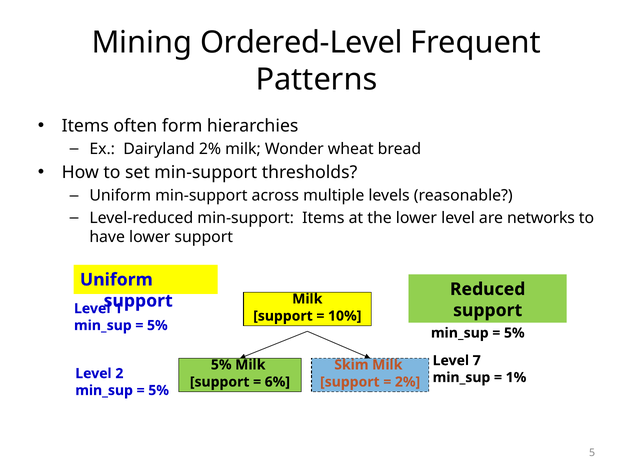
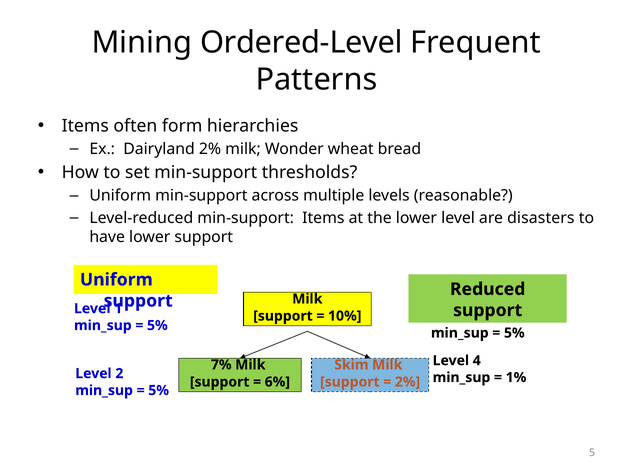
networks: networks -> disasters
7: 7 -> 4
5% at (221, 365): 5% -> 7%
